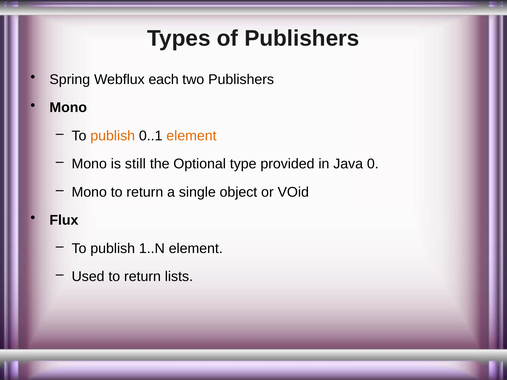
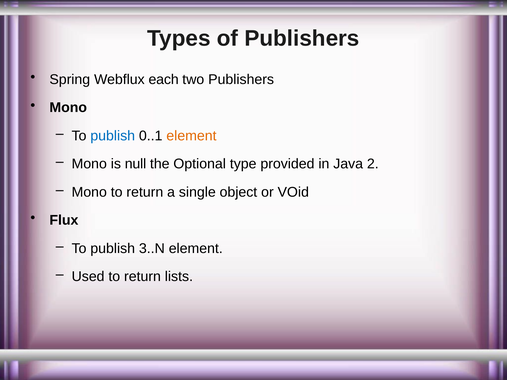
publish at (113, 136) colour: orange -> blue
still: still -> null
0: 0 -> 2
1..N: 1..N -> 3..N
